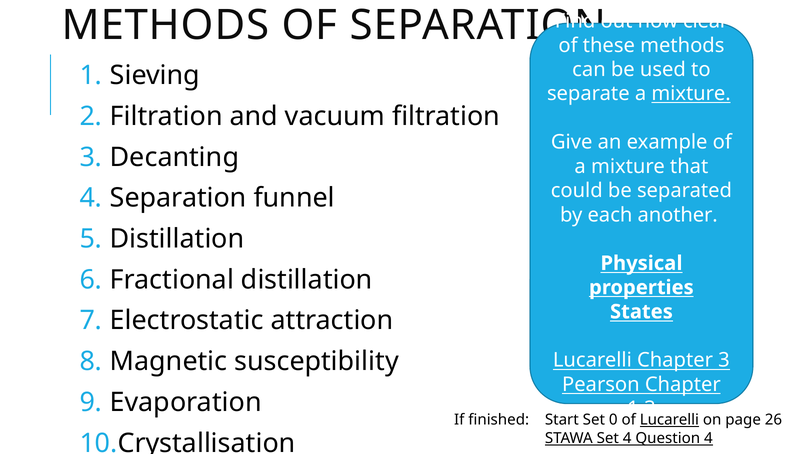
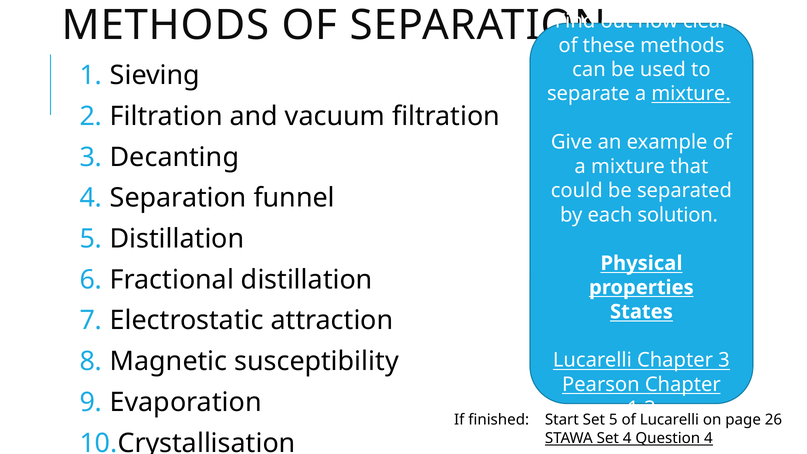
another: another -> solution
Set 0: 0 -> 5
Lucarelli at (669, 420) underline: present -> none
